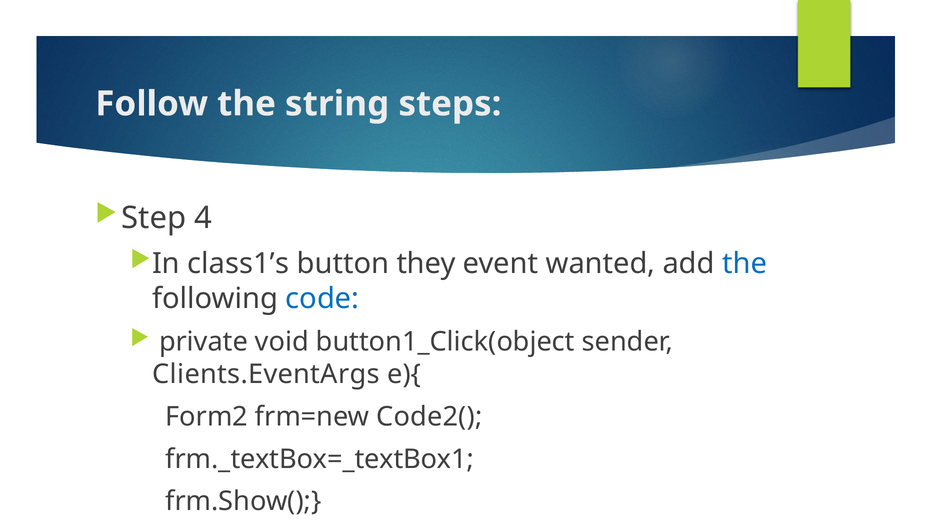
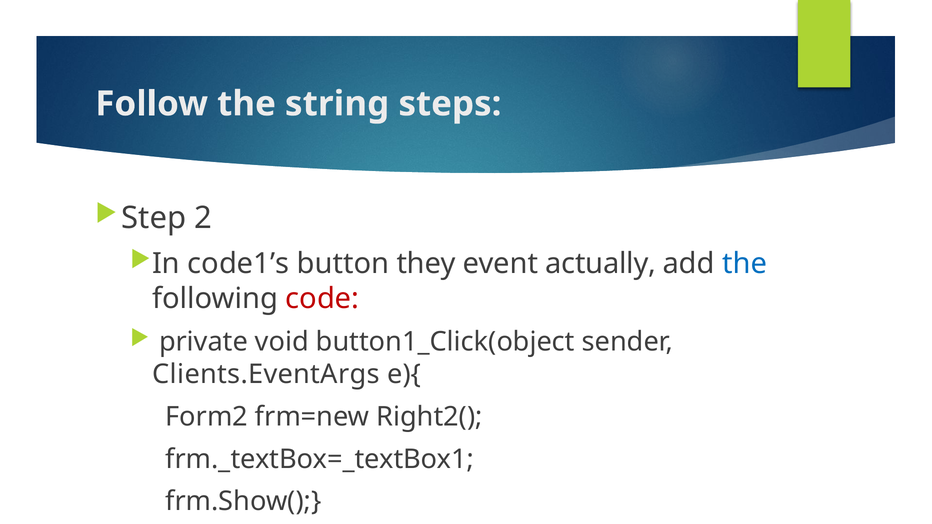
4: 4 -> 2
class1’s: class1’s -> code1’s
wanted: wanted -> actually
code colour: blue -> red
Code2(: Code2( -> Right2(
